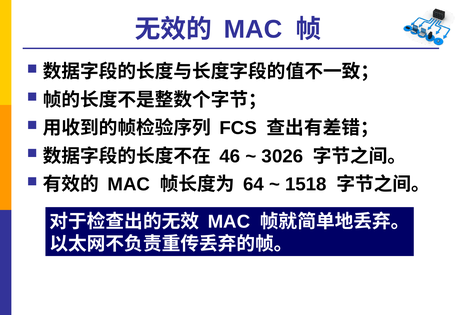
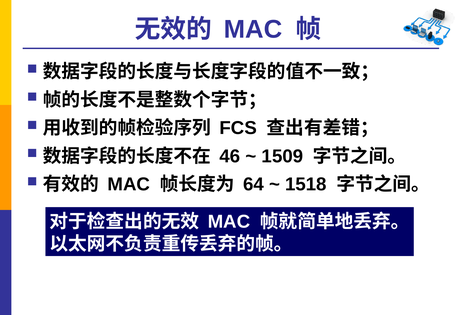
3026: 3026 -> 1509
